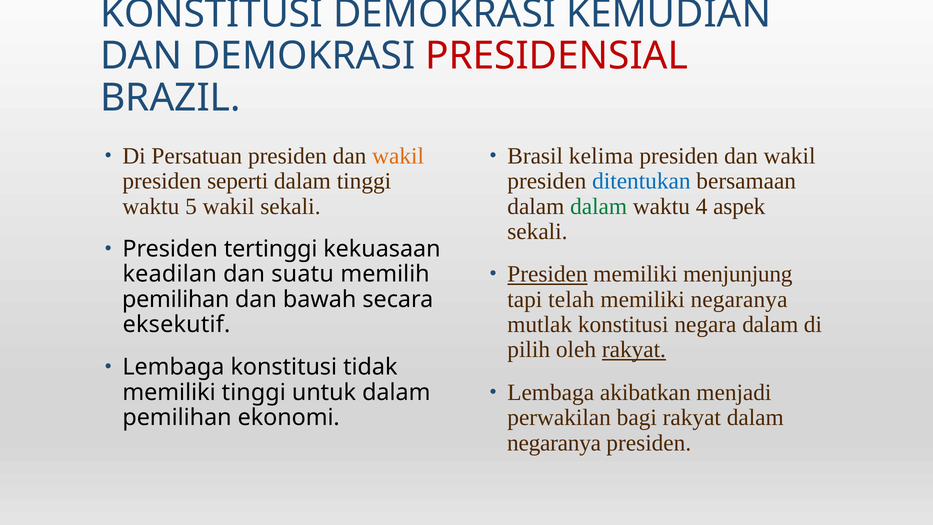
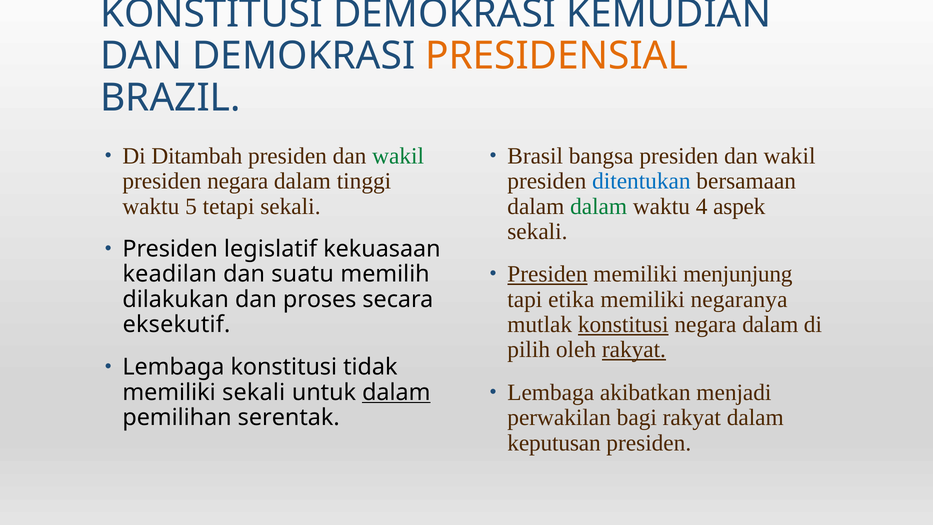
PRESIDENSIAL colour: red -> orange
Persatuan: Persatuan -> Ditambah
wakil at (398, 156) colour: orange -> green
kelima: kelima -> bangsa
presiden seperti: seperti -> negara
5 wakil: wakil -> tetapi
tertinggi: tertinggi -> legislatif
telah: telah -> etika
pemilihan at (176, 299): pemilihan -> dilakukan
bawah: bawah -> proses
konstitusi at (623, 325) underline: none -> present
memiliki tinggi: tinggi -> sekali
dalam at (396, 392) underline: none -> present
ekonomi: ekonomi -> serentak
negaranya at (554, 443): negaranya -> keputusan
